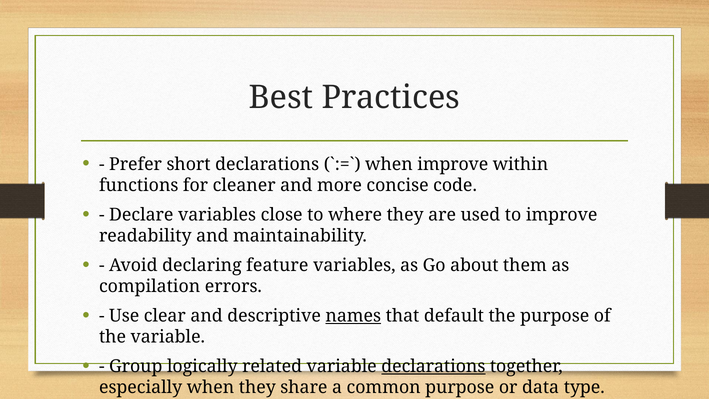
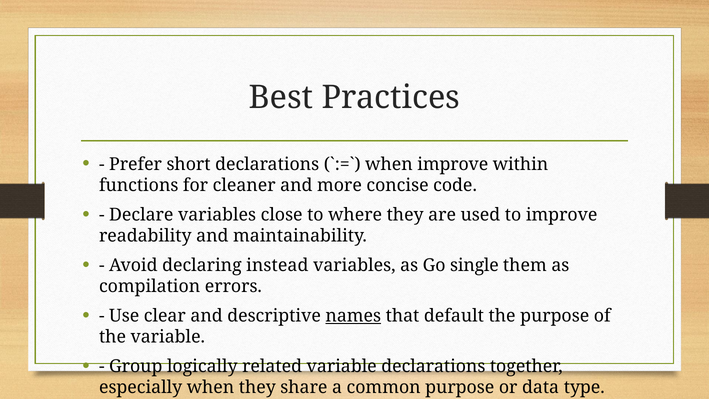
feature: feature -> instead
about: about -> single
declarations at (433, 366) underline: present -> none
